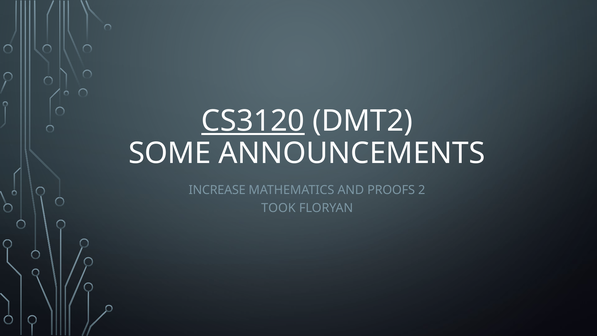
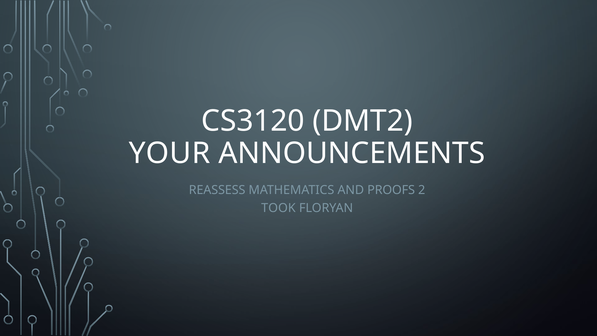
CS3120 underline: present -> none
SOME: SOME -> YOUR
INCREASE: INCREASE -> REASSESS
